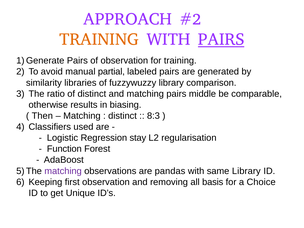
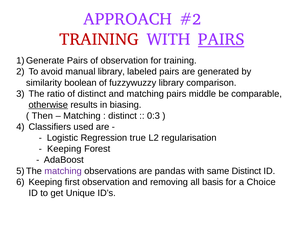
TRAINING at (99, 39) colour: orange -> red
manual partial: partial -> library
libraries: libraries -> boolean
otherwise underline: none -> present
8:3: 8:3 -> 0:3
stay: stay -> true
Function at (64, 149): Function -> Keeping
same Library: Library -> Distinct
